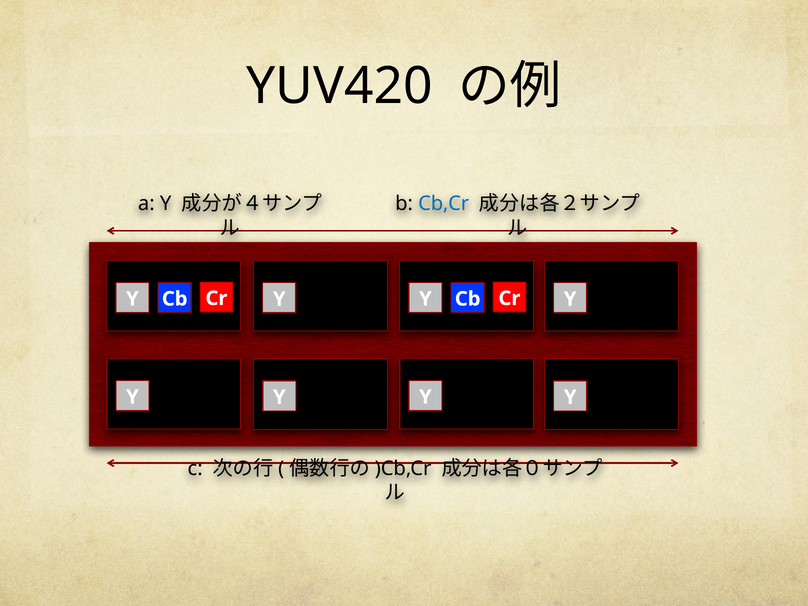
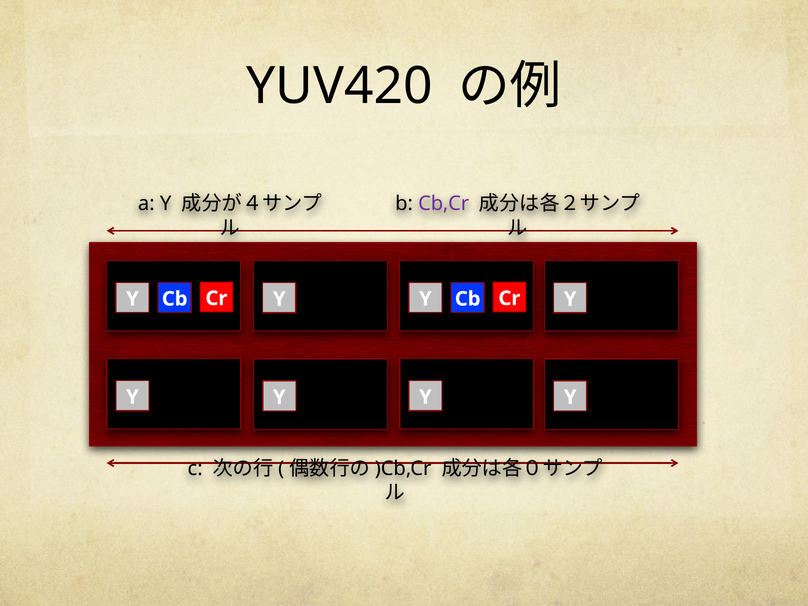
Cb,Cr colour: blue -> purple
